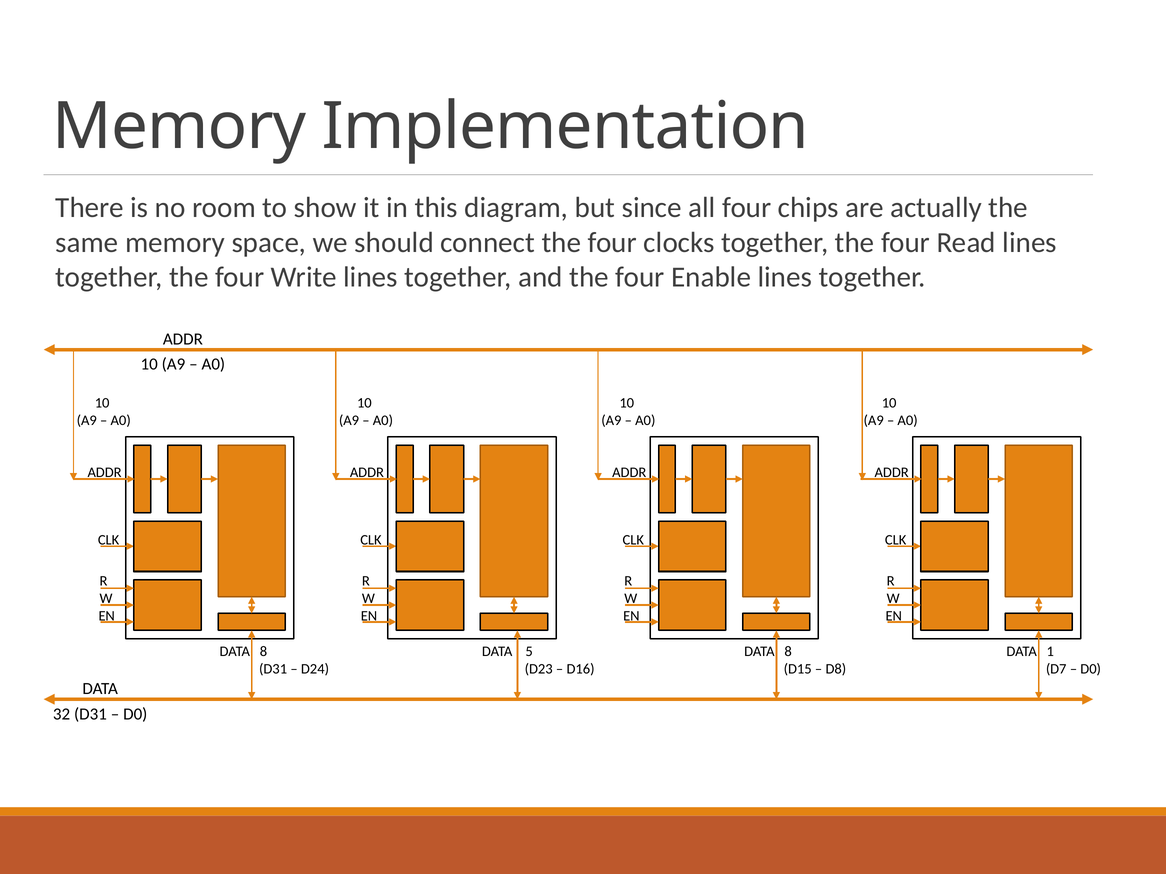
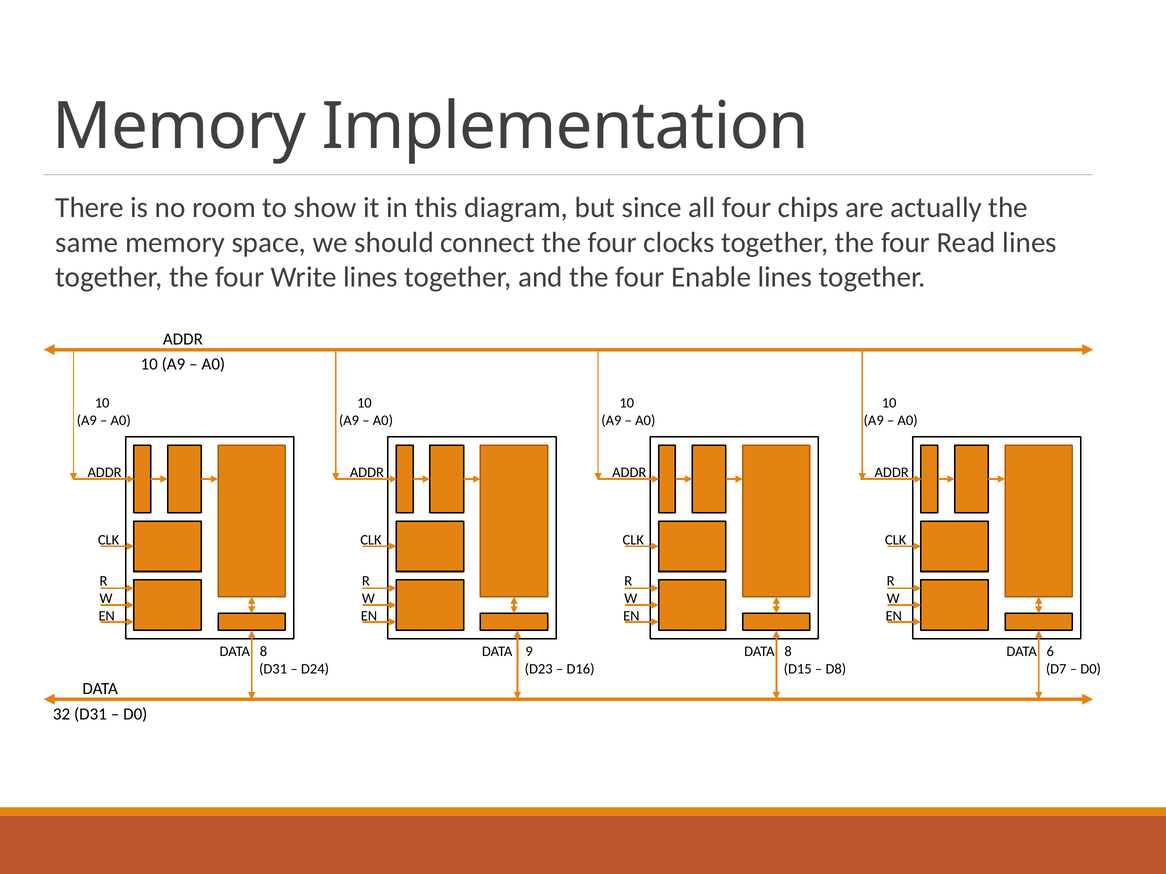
5: 5 -> 9
1: 1 -> 6
